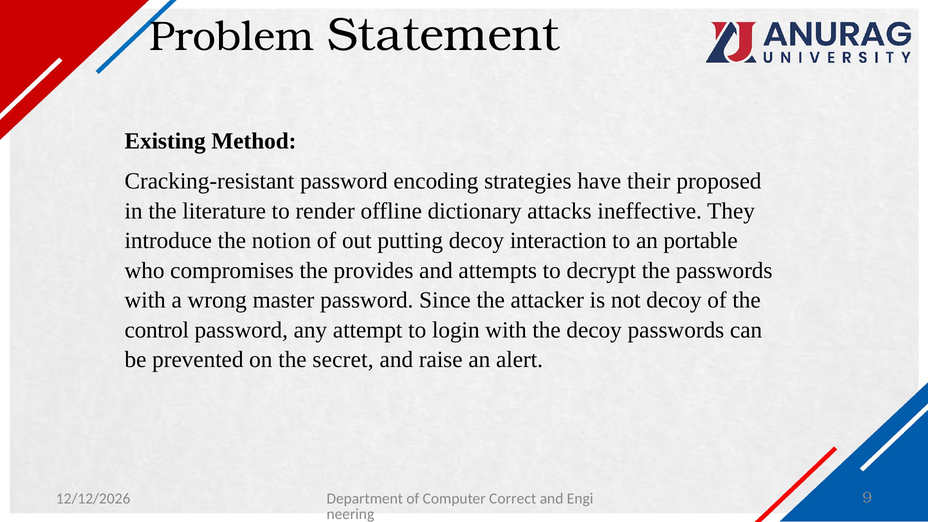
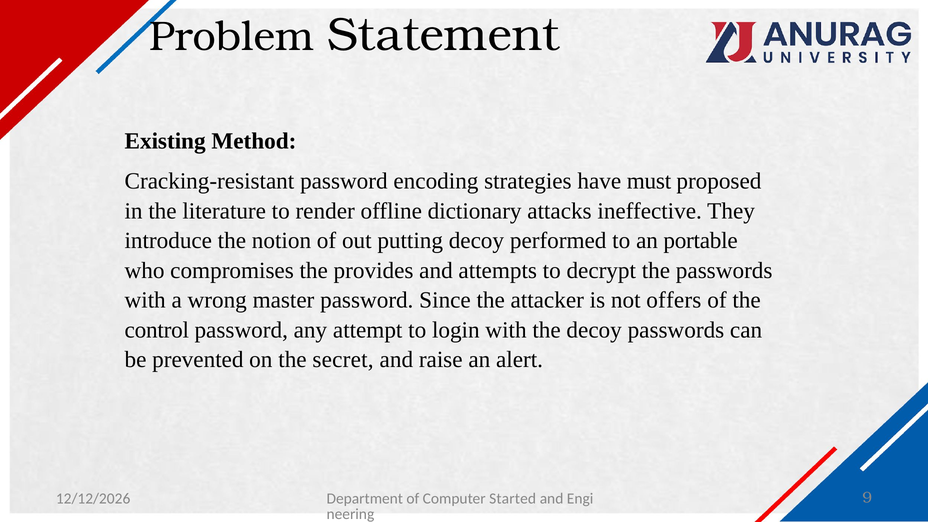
their: their -> must
interaction: interaction -> performed
not decoy: decoy -> offers
Correct: Correct -> Started
